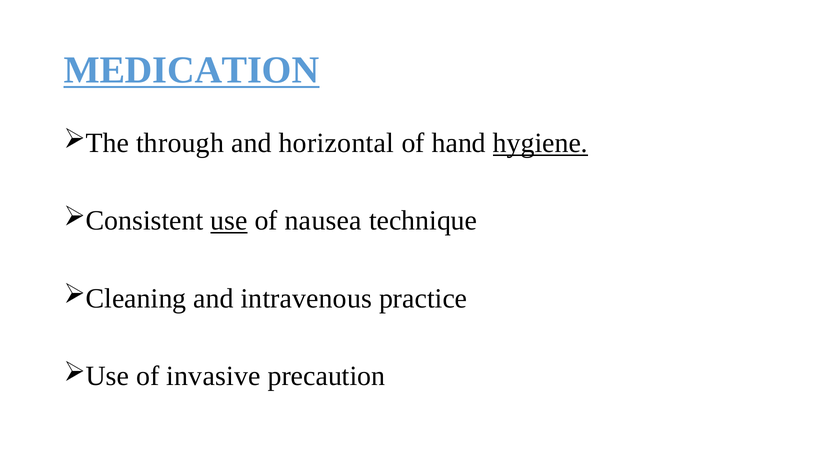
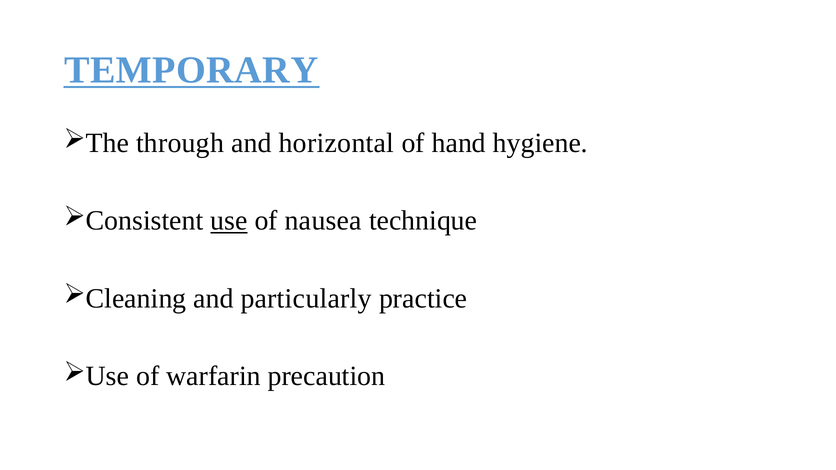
MEDICATION: MEDICATION -> TEMPORARY
hygiene underline: present -> none
intravenous: intravenous -> particularly
invasive: invasive -> warfarin
